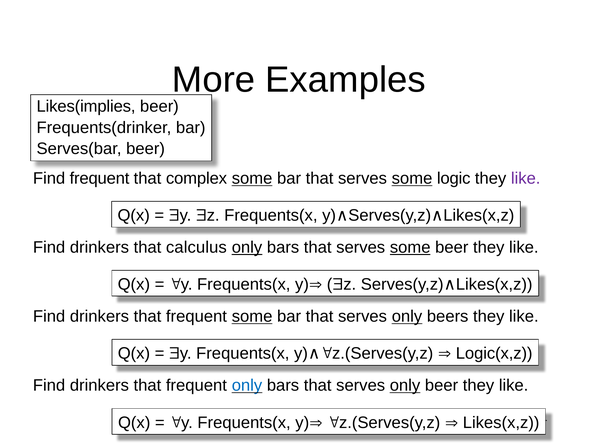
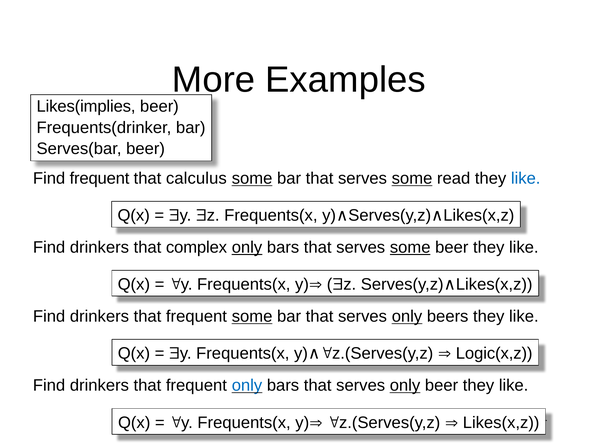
complex: complex -> calculus
logic: logic -> read
like at (526, 179) colour: purple -> blue
calculus: calculus -> complex
